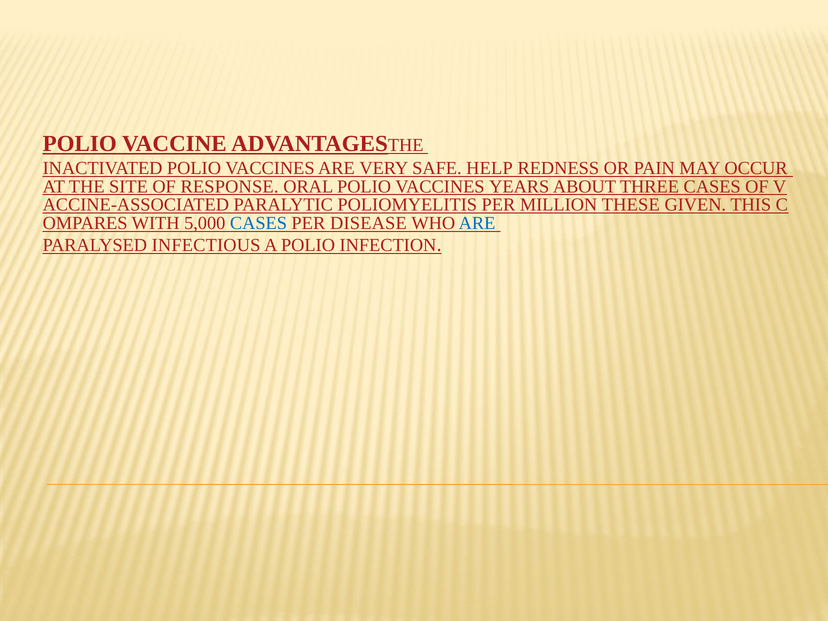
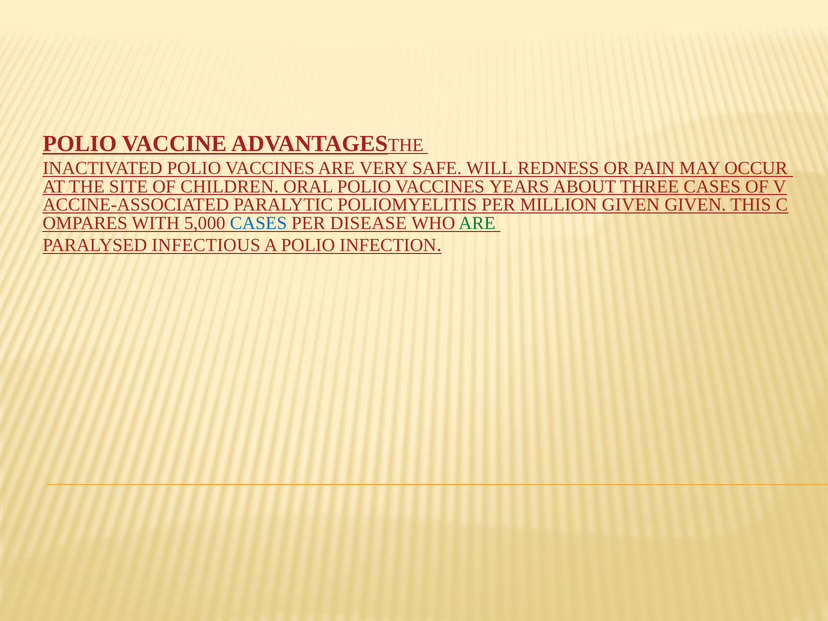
HELP: HELP -> WILL
RESPONSE: RESPONSE -> CHILDREN
MILLION THESE: THESE -> GIVEN
ARE at (477, 223) colour: blue -> green
